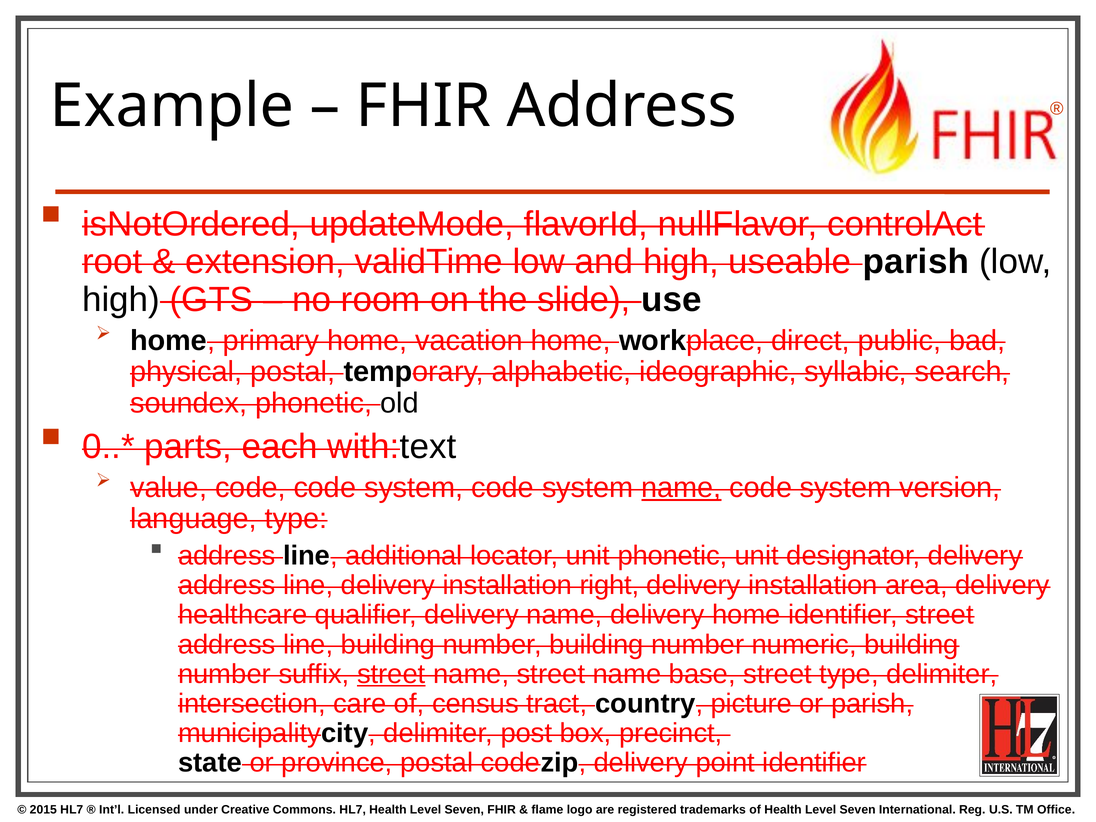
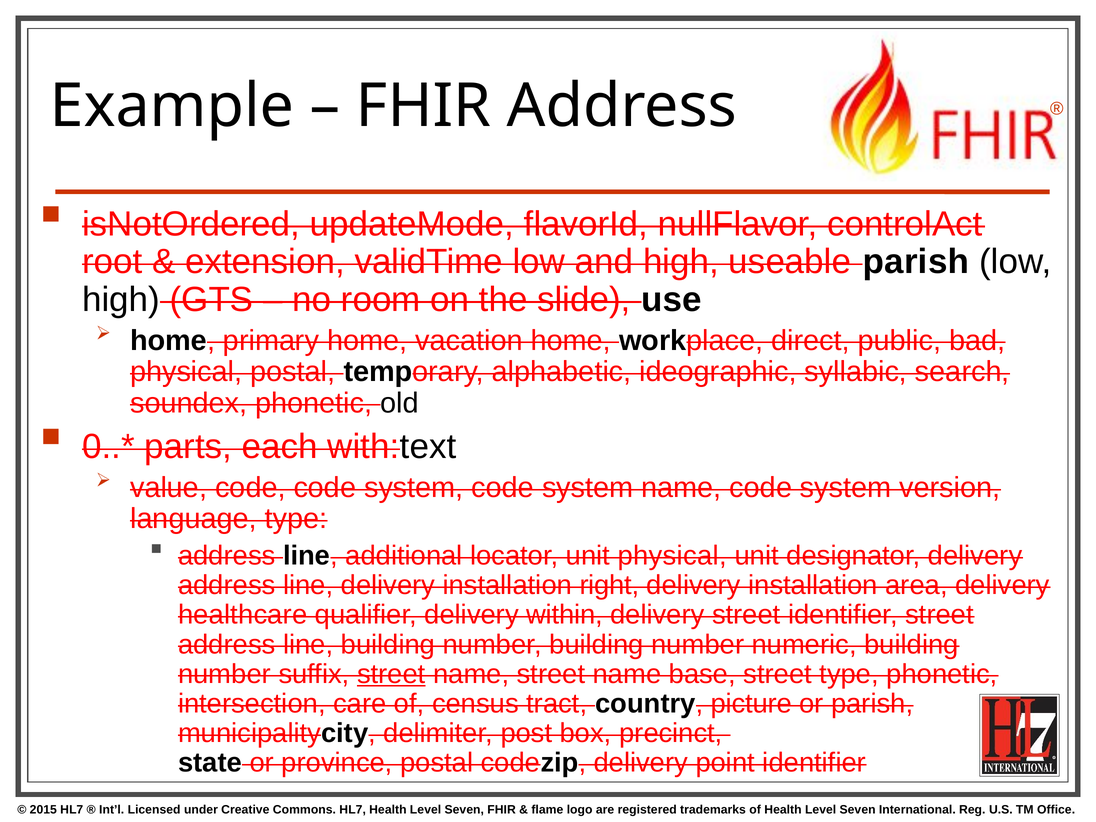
name at (681, 488) underline: present -> none
unit phonetic: phonetic -> physical
delivery name: name -> within
delivery home: home -> street
type delimiter: delimiter -> phonetic
